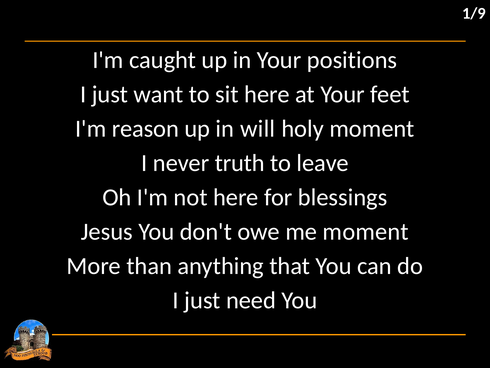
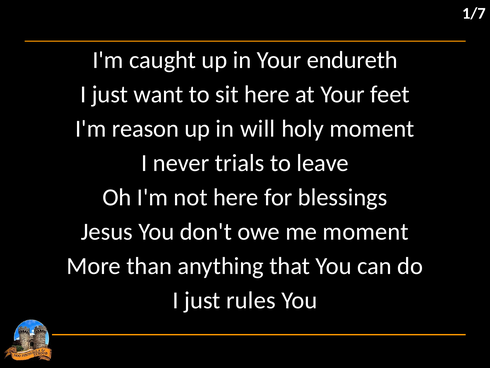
1/9: 1/9 -> 1/7
positions: positions -> endureth
truth: truth -> trials
need: need -> rules
